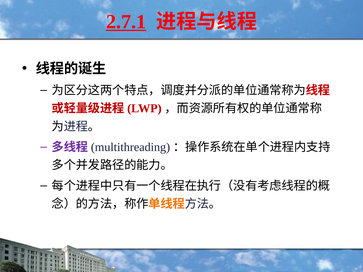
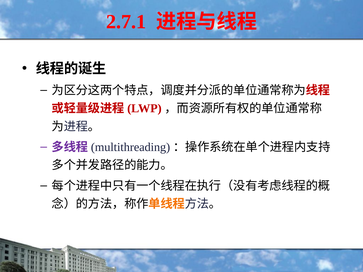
2.7.1 underline: present -> none
